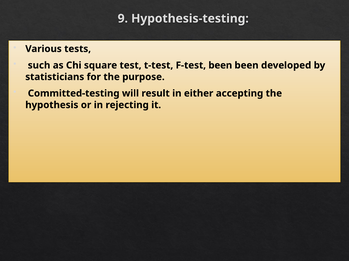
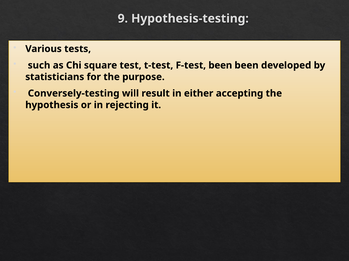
Committed-testing: Committed-testing -> Conversely-testing
